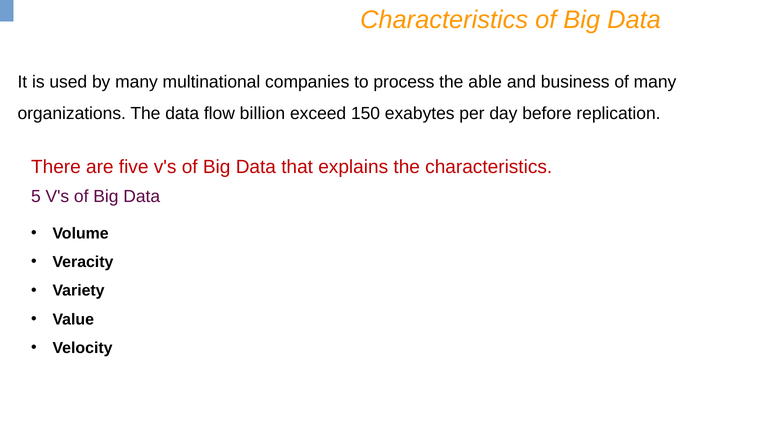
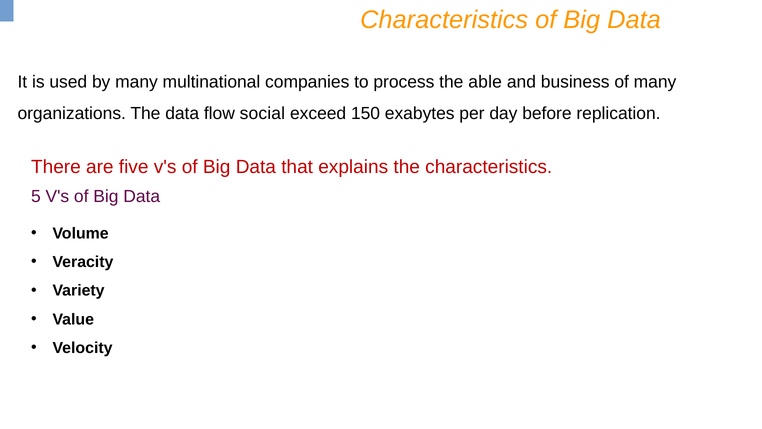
billion: billion -> social
